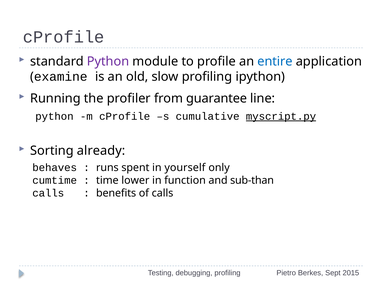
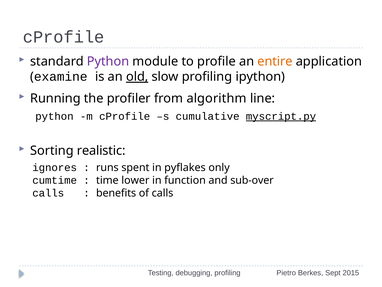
entire colour: blue -> orange
old underline: none -> present
guarantee: guarantee -> algorithm
already: already -> realistic
behaves: behaves -> ignores
yourself: yourself -> pyflakes
sub-than: sub-than -> sub-over
